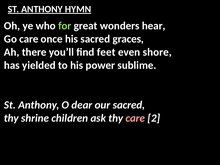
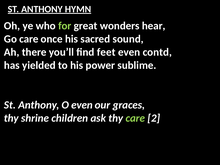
graces: graces -> sound
shore: shore -> contd
O dear: dear -> even
our sacred: sacred -> graces
care at (135, 118) colour: pink -> light green
